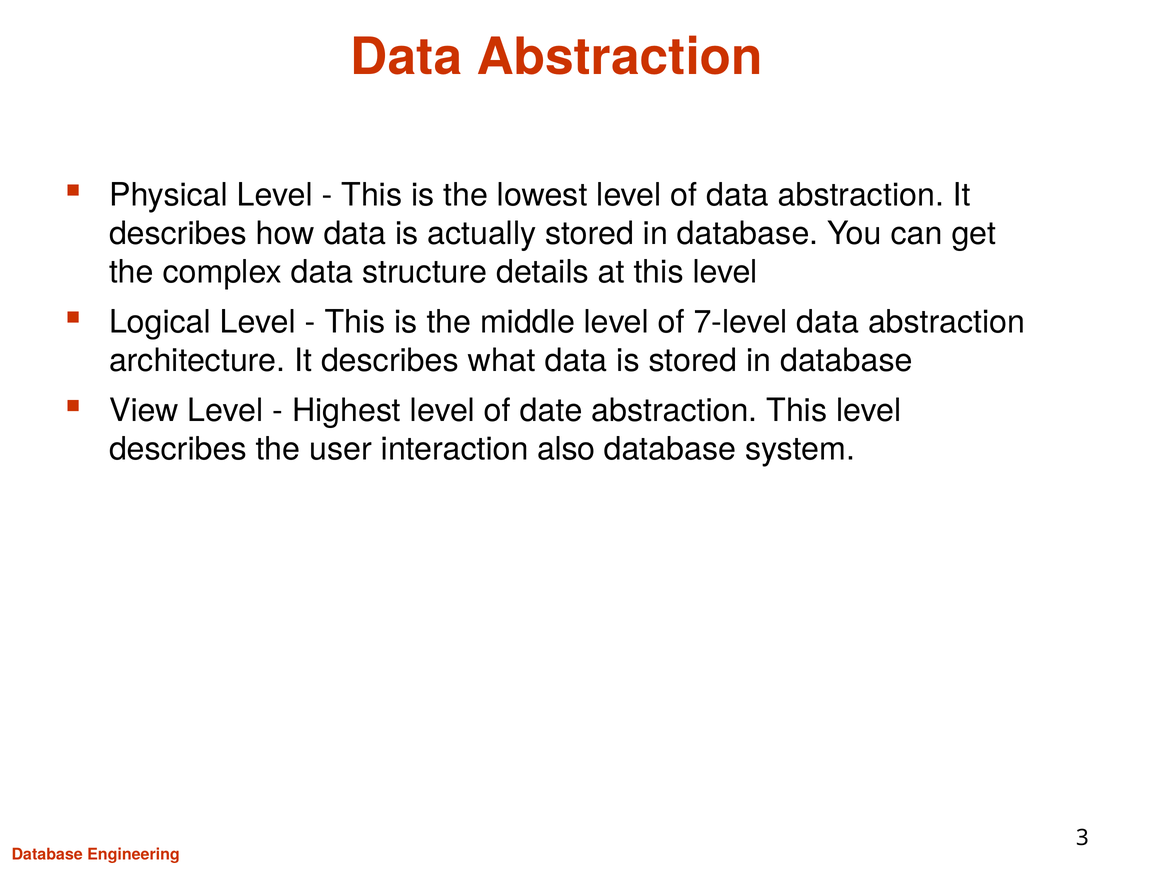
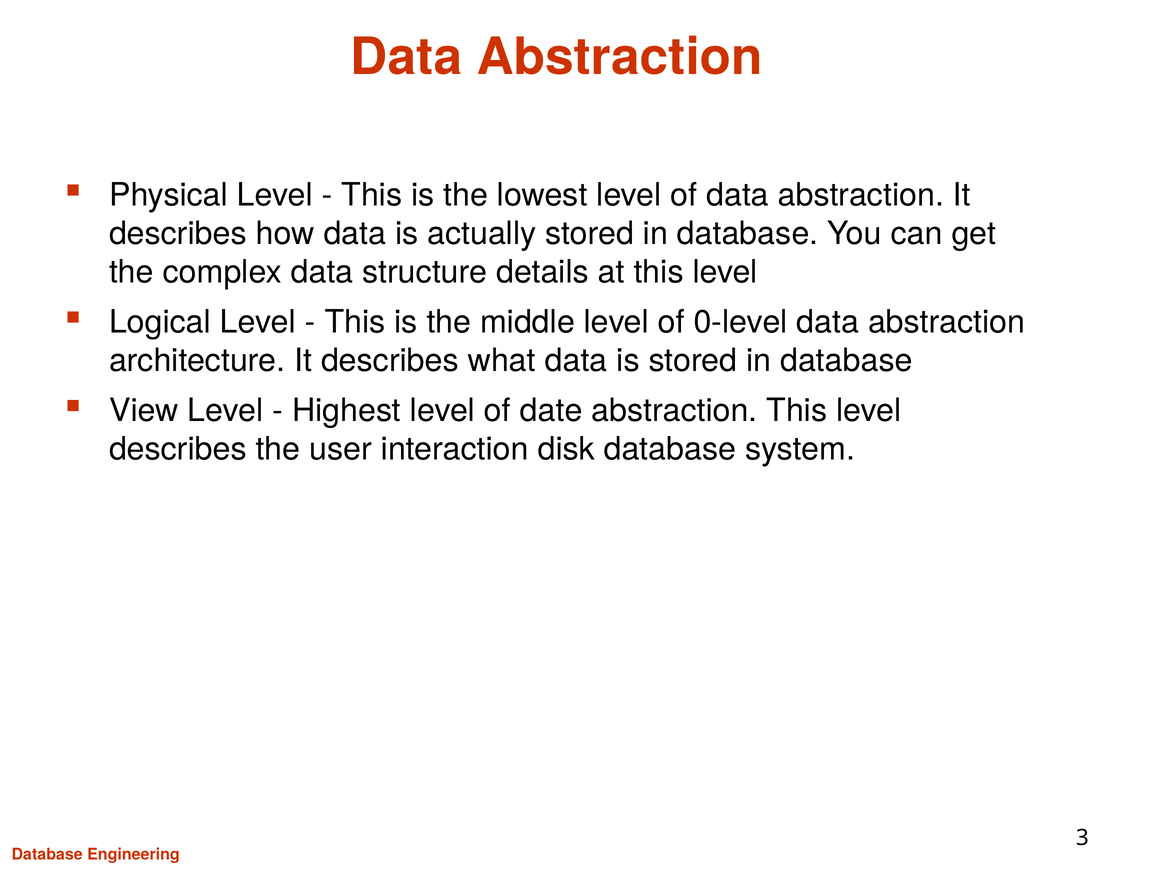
7-level: 7-level -> 0-level
also: also -> disk
